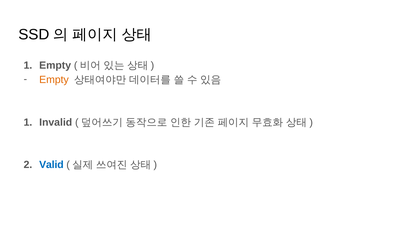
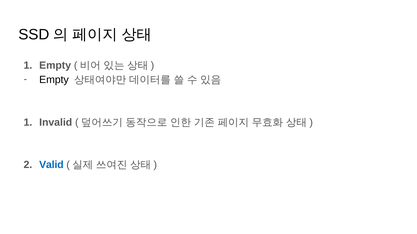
Empty at (54, 80) colour: orange -> black
